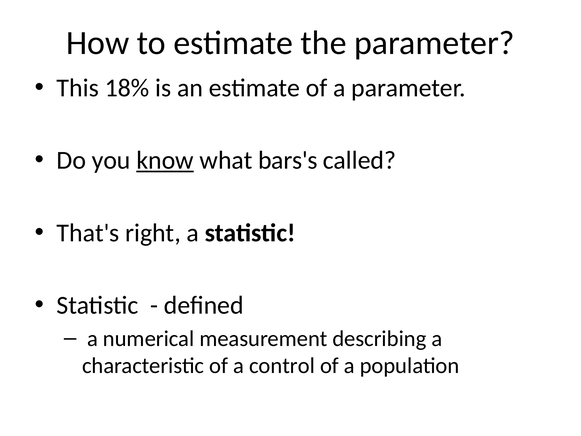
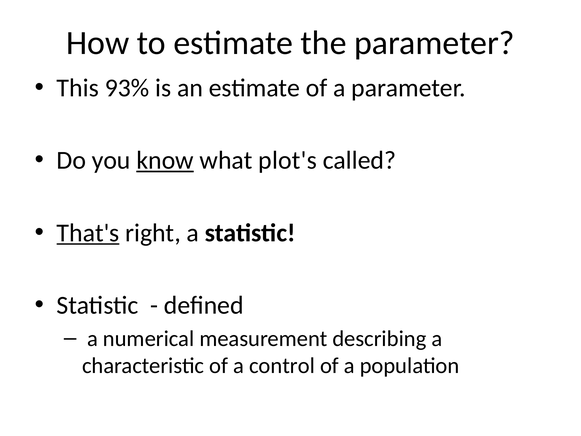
18%: 18% -> 93%
bars's: bars's -> plot's
That's underline: none -> present
